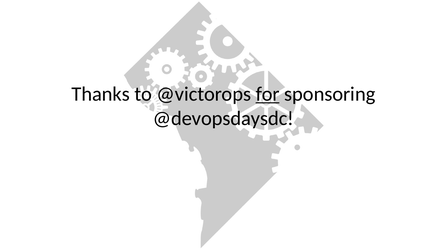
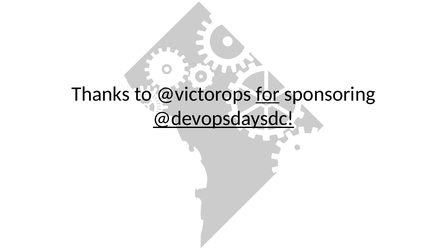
@devopsdaysdc underline: none -> present
